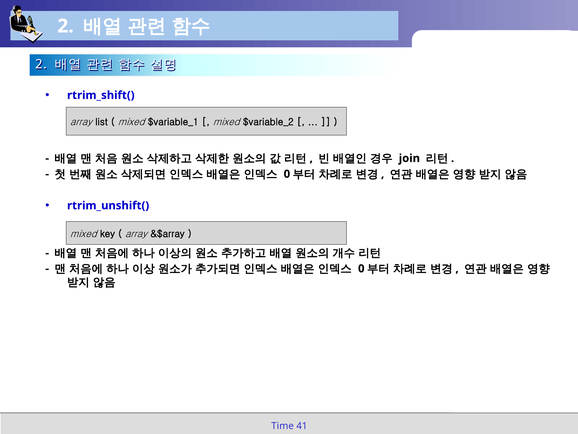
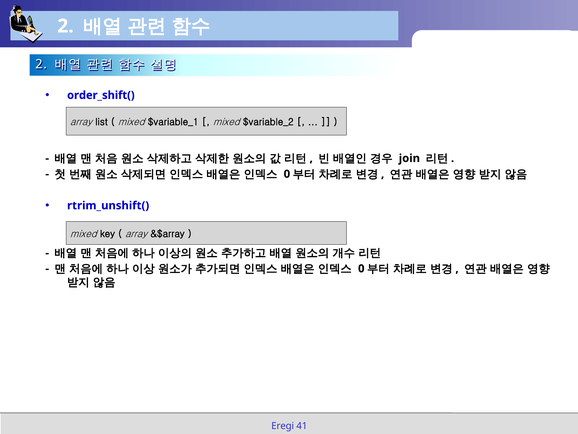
rtrim_shift(: rtrim_shift( -> order_shift(
Time: Time -> Eregi
